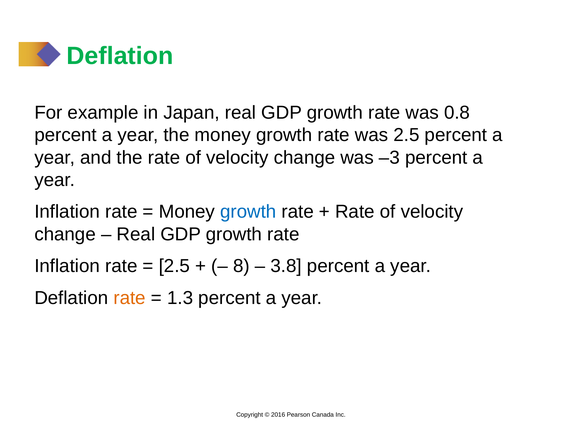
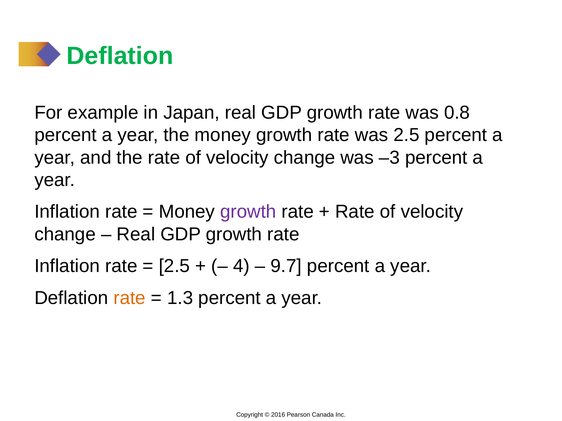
growth at (248, 212) colour: blue -> purple
8: 8 -> 4
3.8: 3.8 -> 9.7
